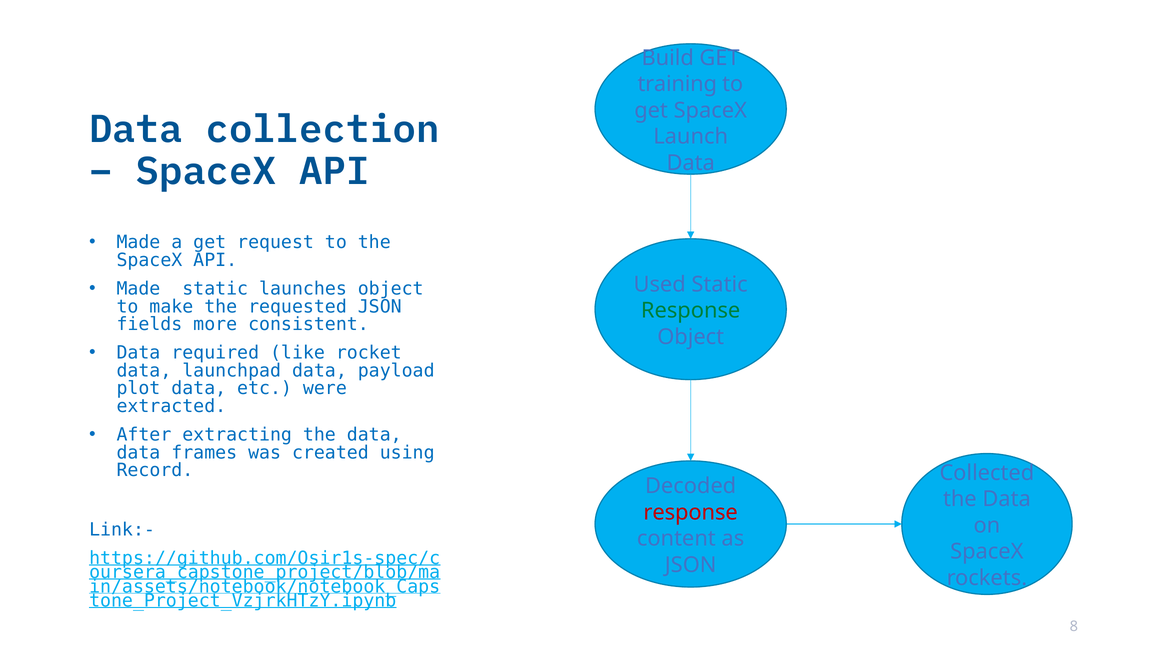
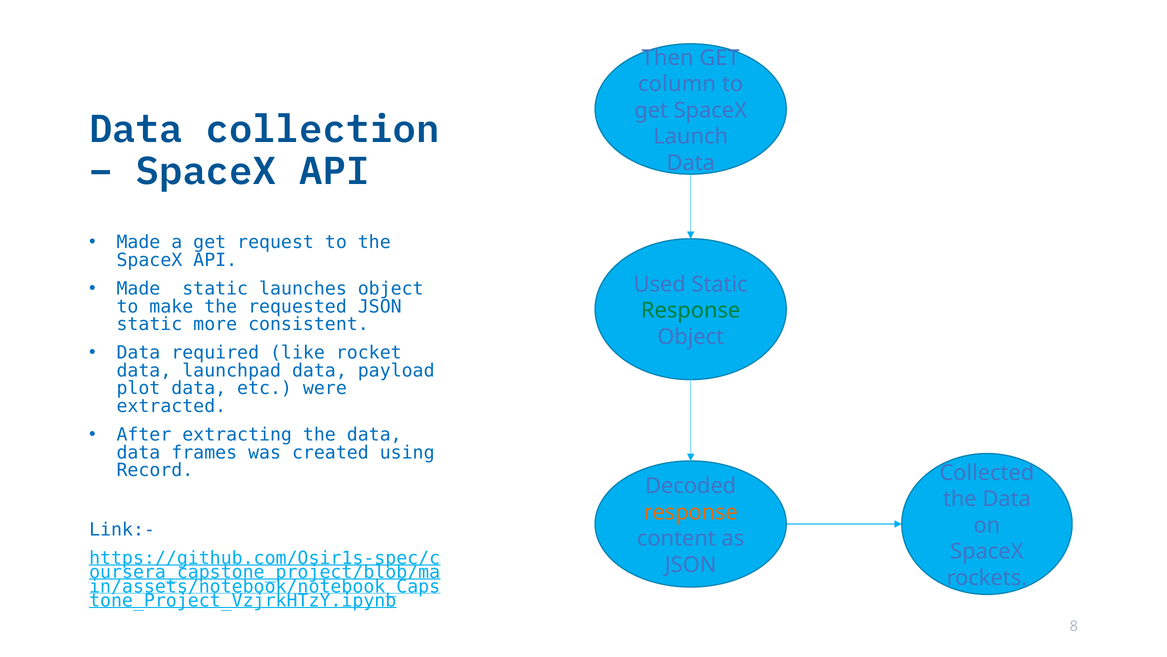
Build: Build -> Then
training: training -> column
fields at (149, 324): fields -> static
response at (691, 512) colour: red -> orange
